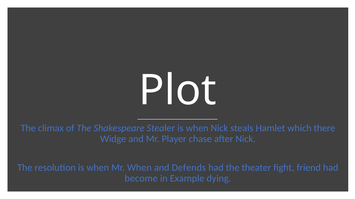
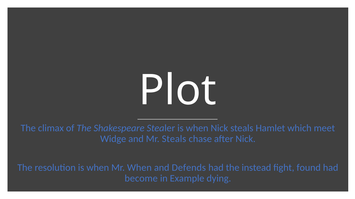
there: there -> meet
Mr Player: Player -> Steals
theater: theater -> instead
friend: friend -> found
